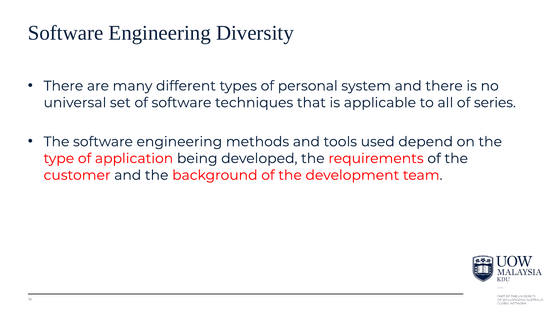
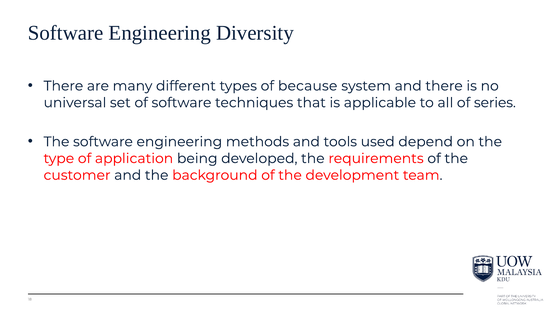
personal: personal -> because
